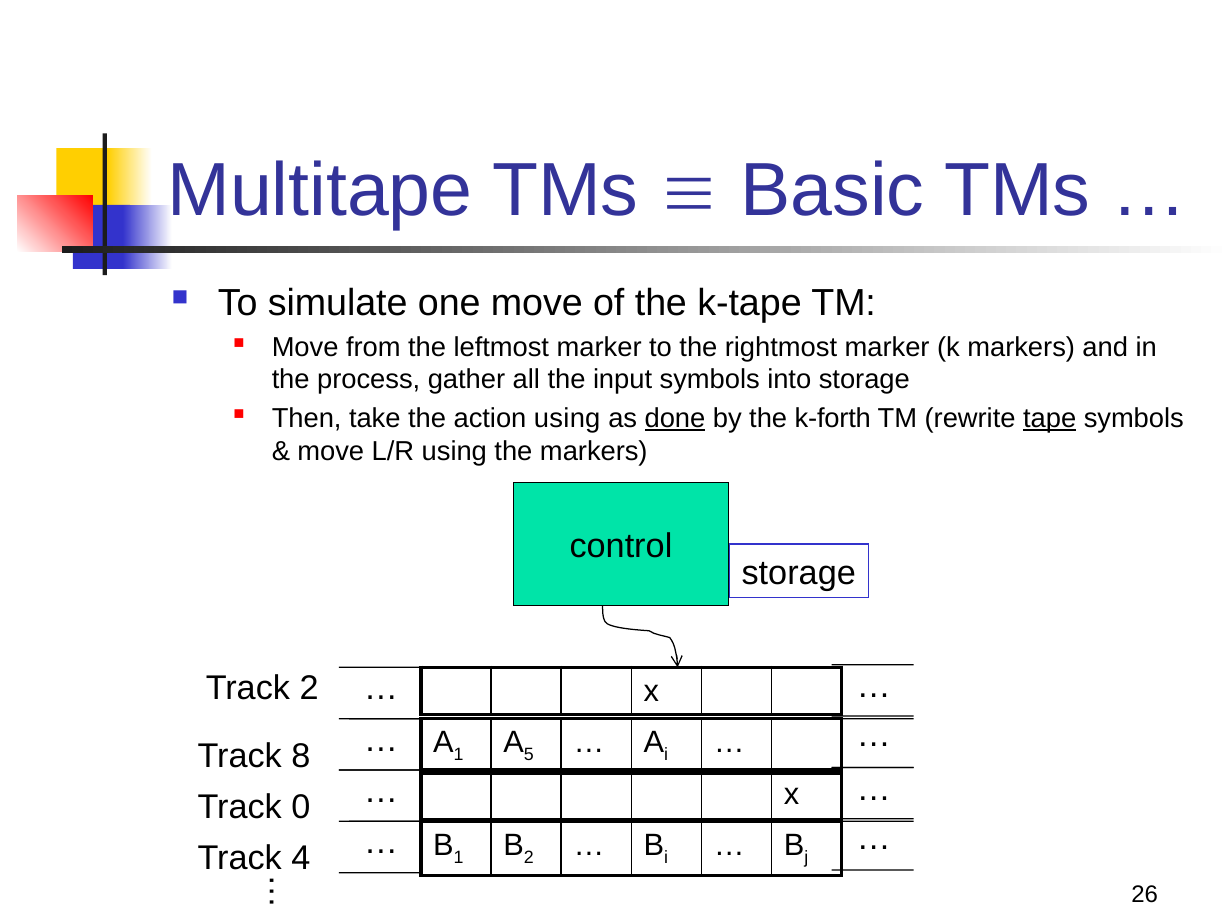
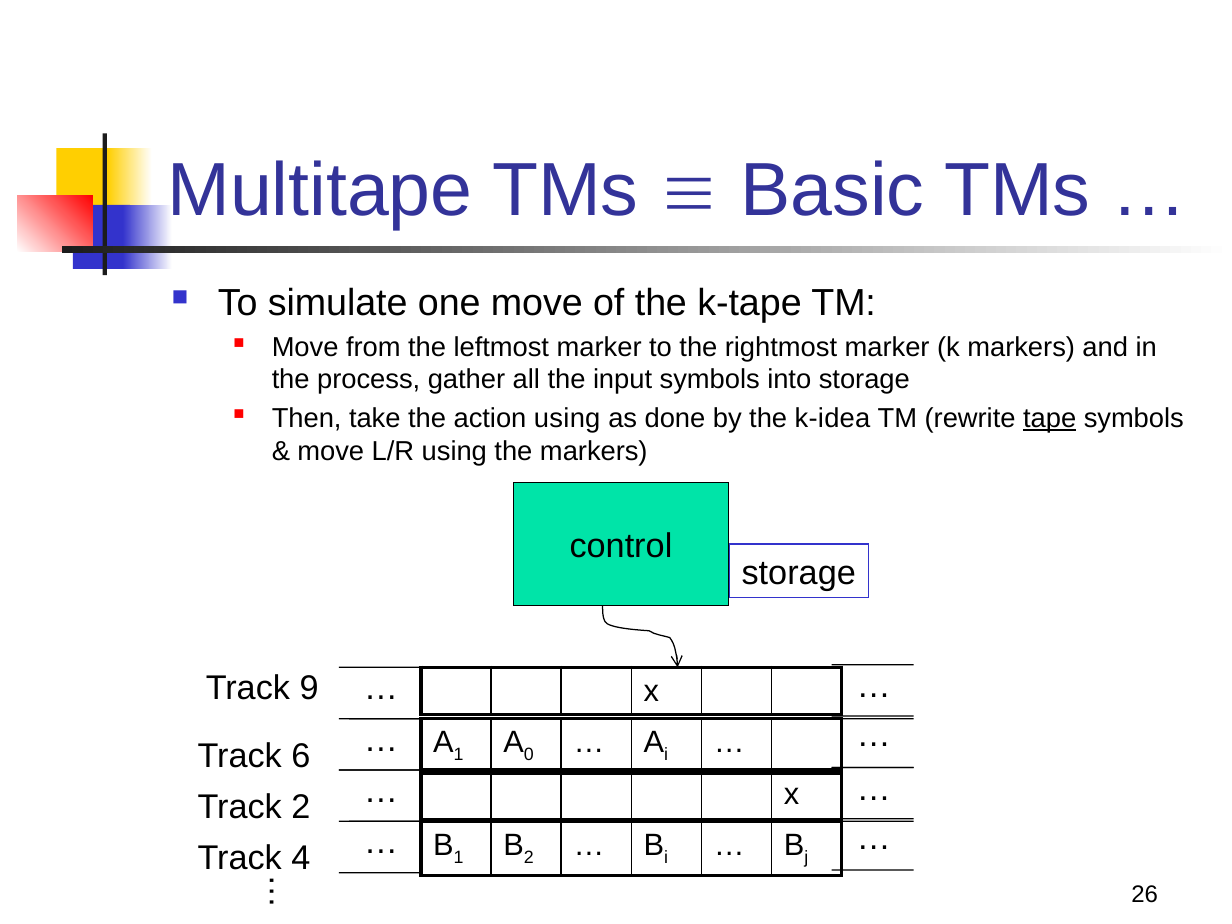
done underline: present -> none
k-forth: k-forth -> k-idea
Track 2: 2 -> 9
5: 5 -> 0
8: 8 -> 6
Track 0: 0 -> 2
